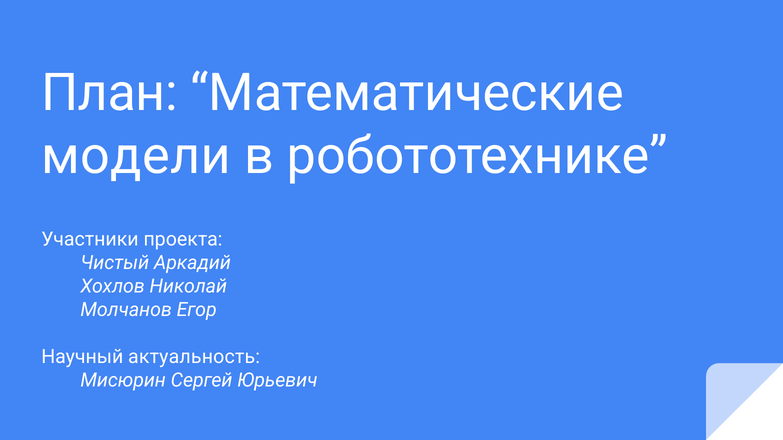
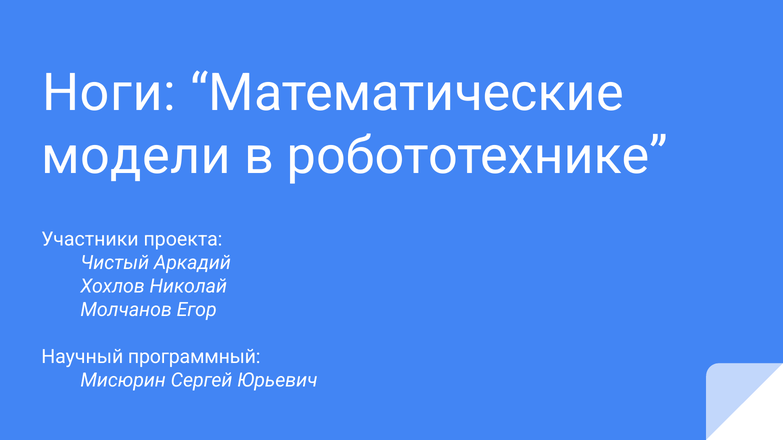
План: План -> Ноги
актуальность: актуальность -> программный
